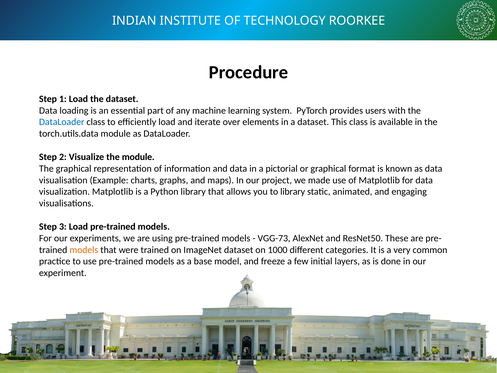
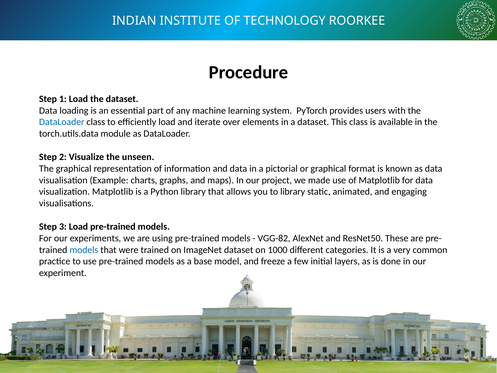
the module: module -> unseen
VGG-73: VGG-73 -> VGG-82
models at (84, 250) colour: orange -> blue
